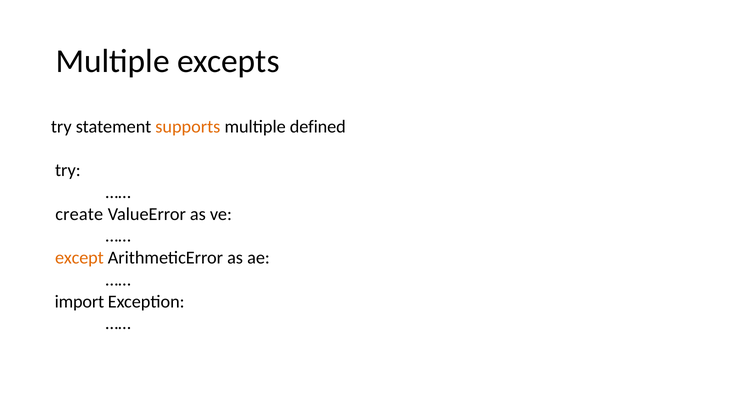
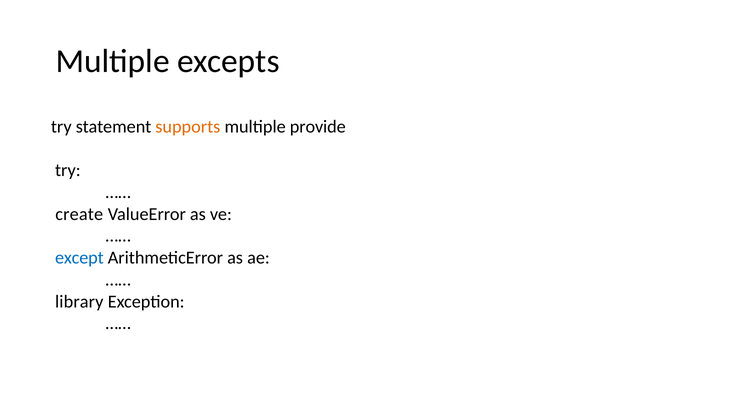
defined: defined -> provide
except colour: orange -> blue
import: import -> library
